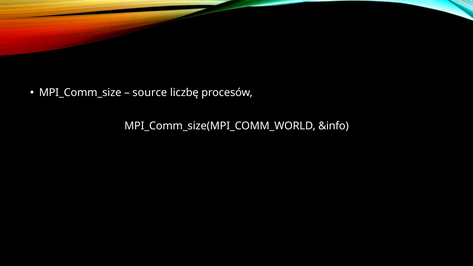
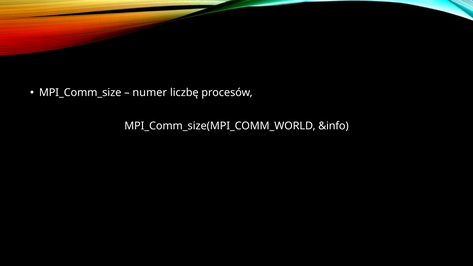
source: source -> numer
